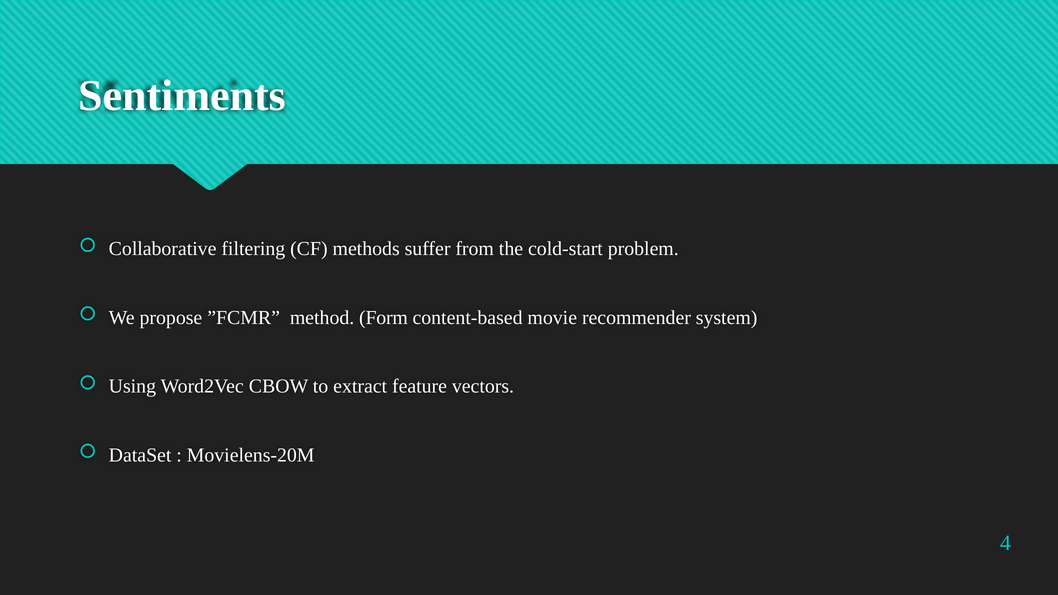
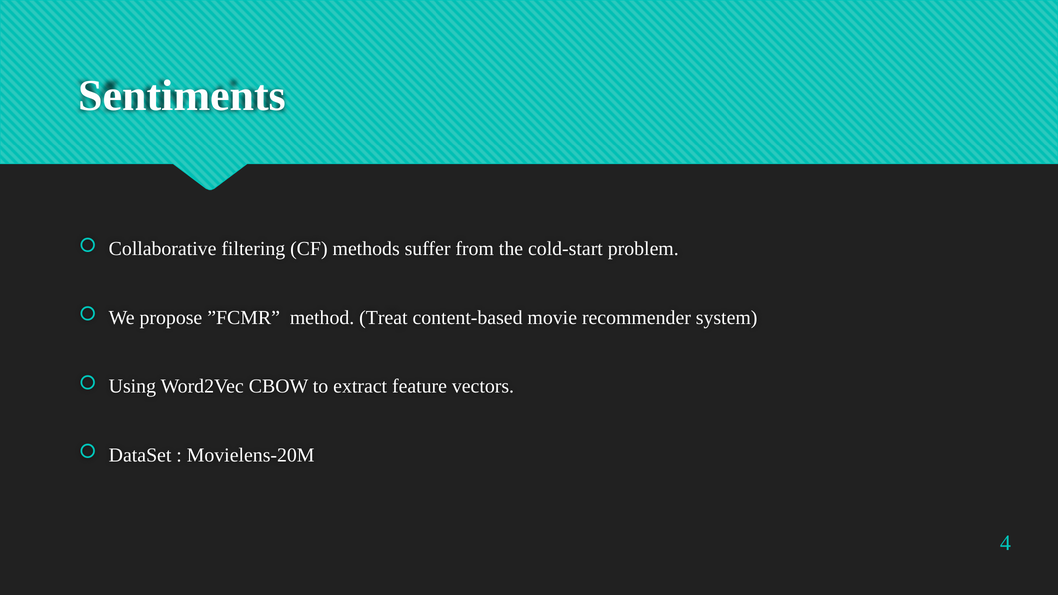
Form: Form -> Treat
